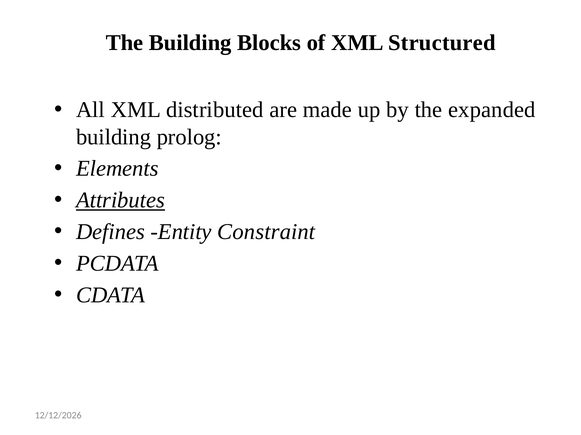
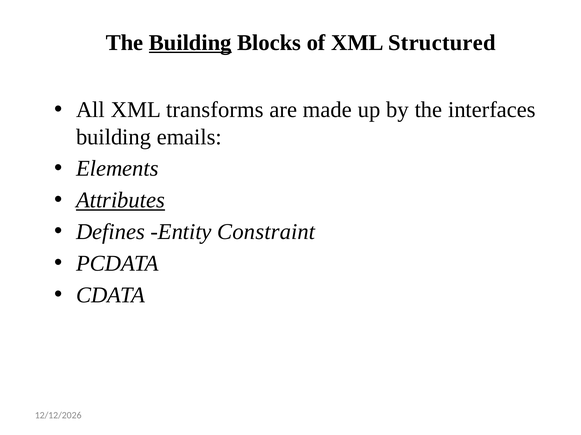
Building at (190, 43) underline: none -> present
distributed: distributed -> transforms
expanded: expanded -> interfaces
prolog: prolog -> emails
